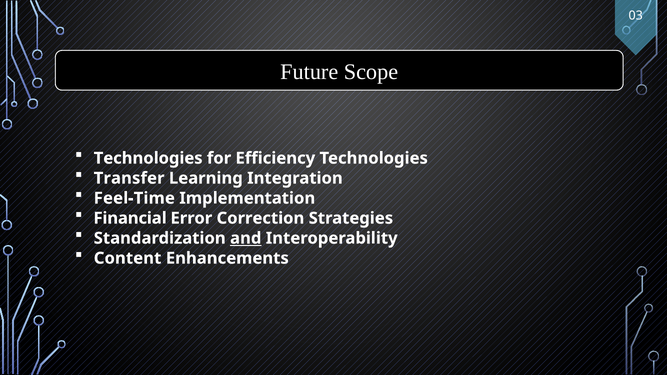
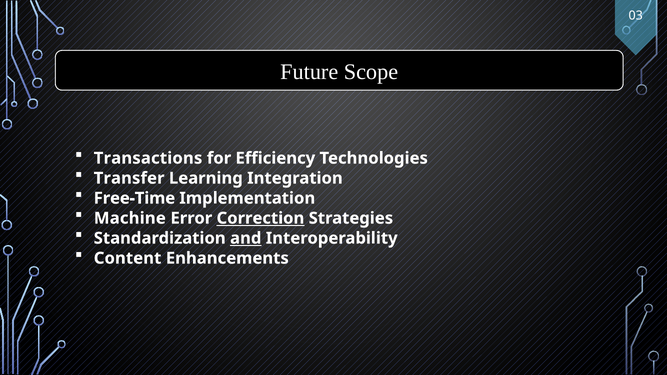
Technologies at (148, 158): Technologies -> Transactions
Feel-Time: Feel-Time -> Free-Time
Financial: Financial -> Machine
Correction underline: none -> present
